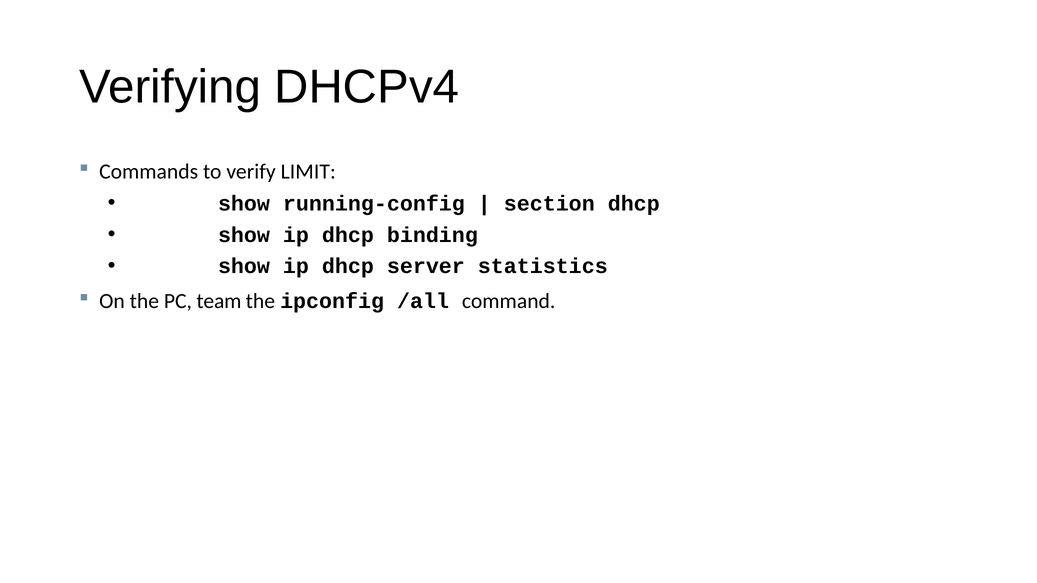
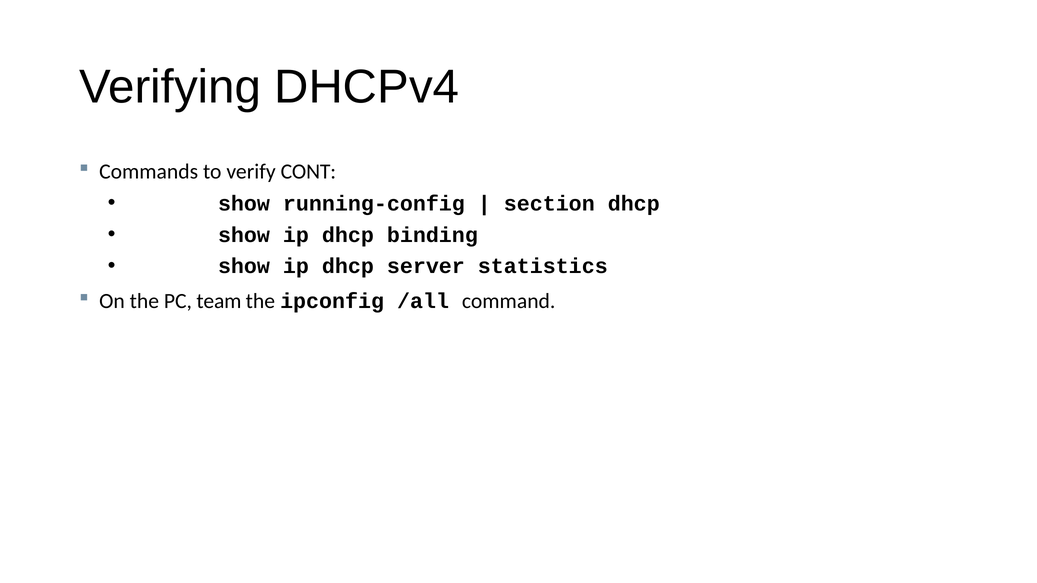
LIMIT: LIMIT -> CONT
